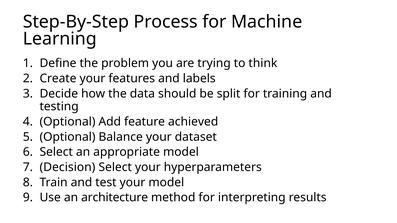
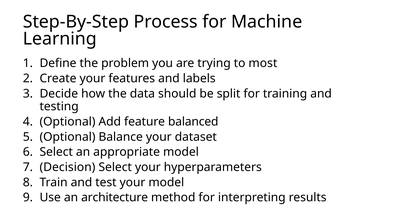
think: think -> most
achieved: achieved -> balanced
